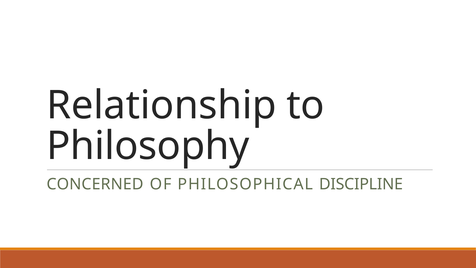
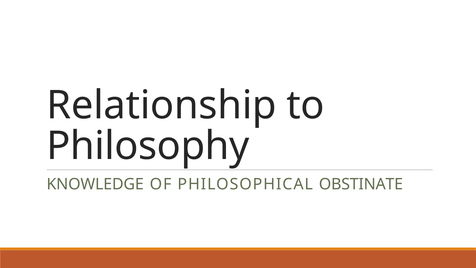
CONCERNED: CONCERNED -> KNOWLEDGE
DISCIPLINE: DISCIPLINE -> OBSTINATE
